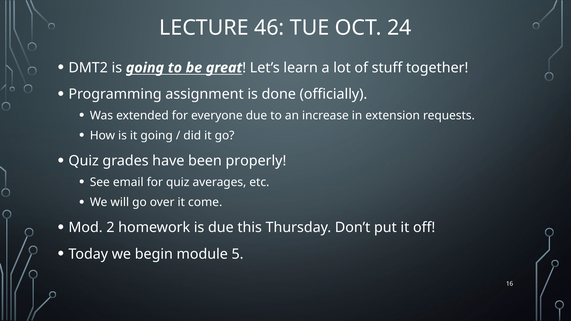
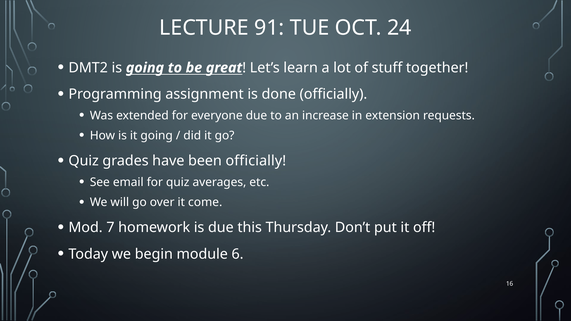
46: 46 -> 91
been properly: properly -> officially
2: 2 -> 7
5: 5 -> 6
